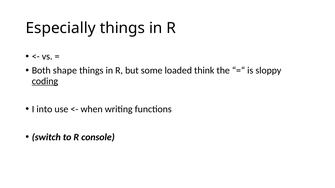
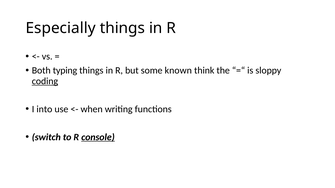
shape: shape -> typing
loaded: loaded -> known
console underline: none -> present
